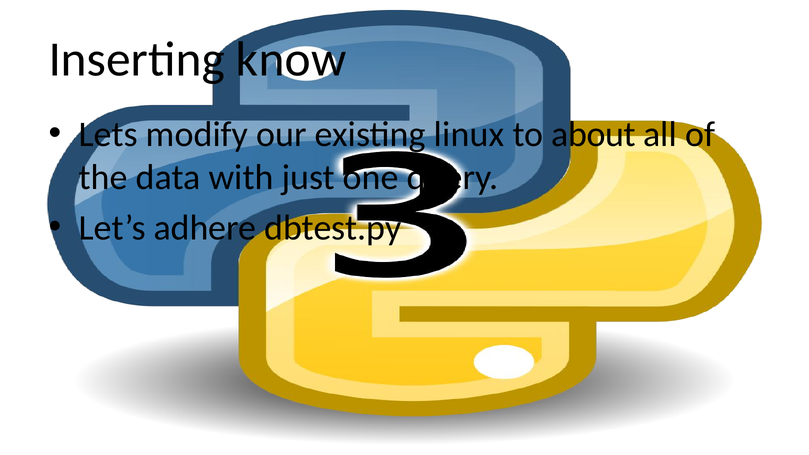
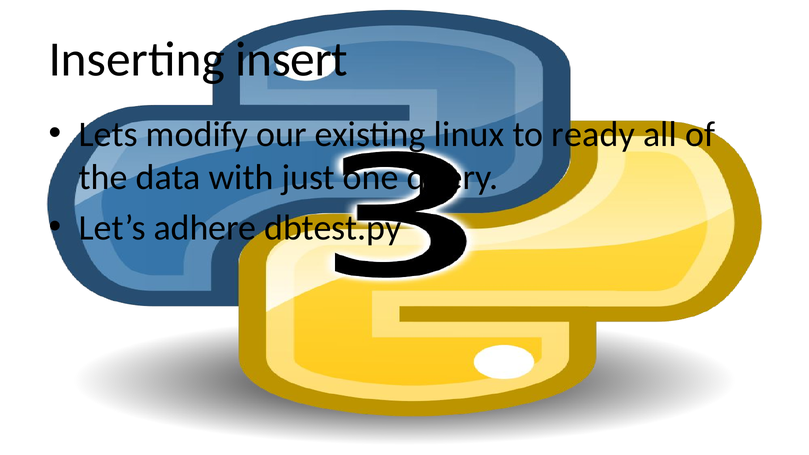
know: know -> insert
about: about -> ready
